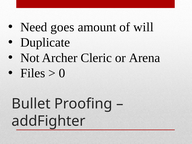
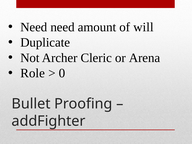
Need goes: goes -> need
Files: Files -> Role
